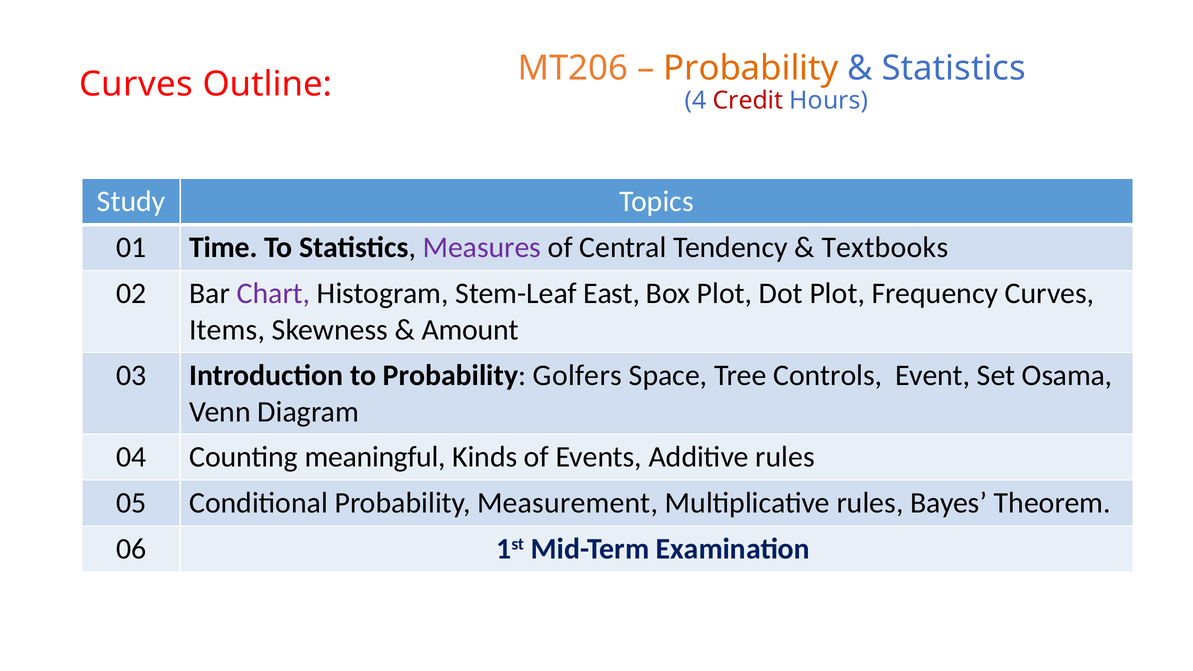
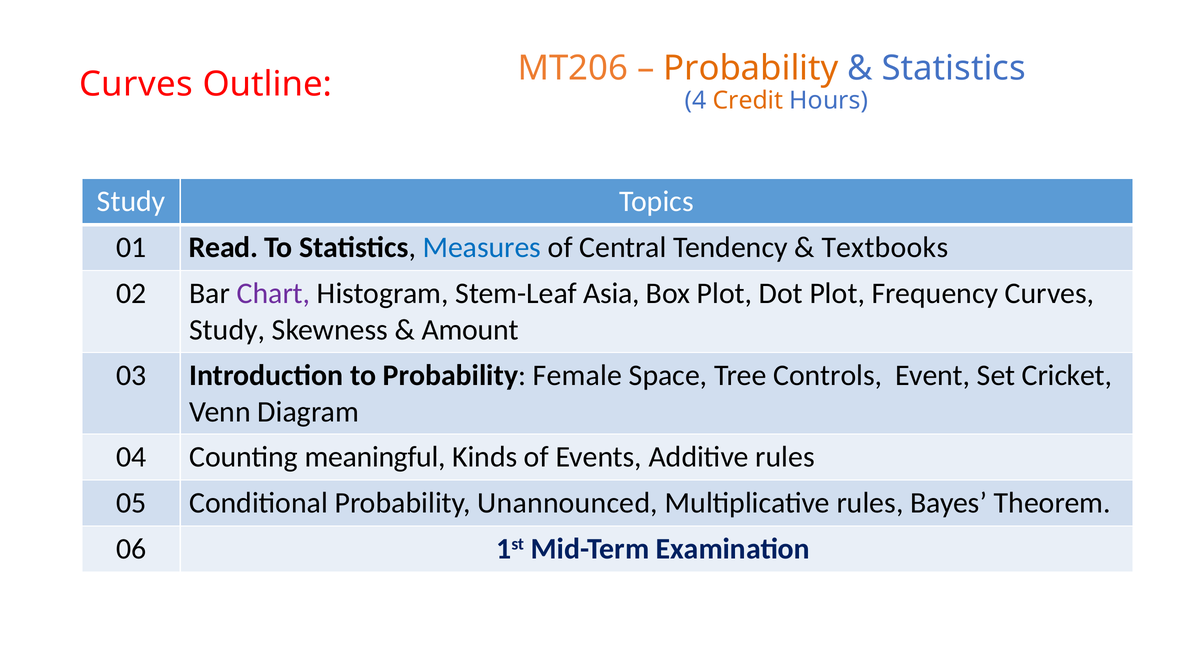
Credit colour: red -> orange
Time: Time -> Read
Measures colour: purple -> blue
East: East -> Asia
Items at (227, 330): Items -> Study
Golfers: Golfers -> Female
Osama: Osama -> Cricket
Measurement: Measurement -> Unannounced
